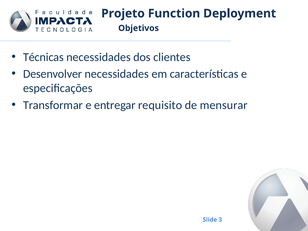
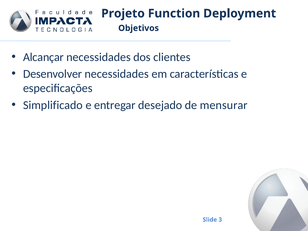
Técnicas: Técnicas -> Alcançar
Transformar: Transformar -> Simplificado
requisito: requisito -> desejado
